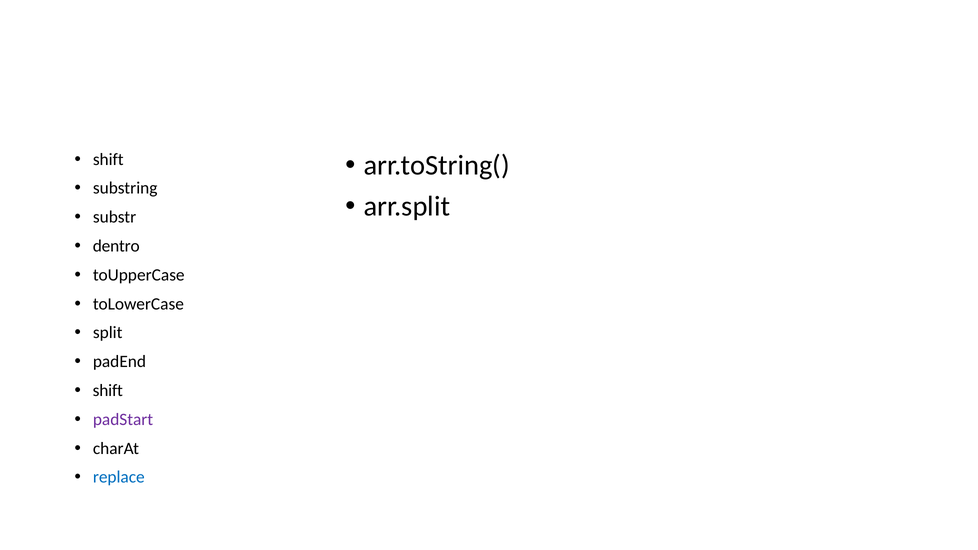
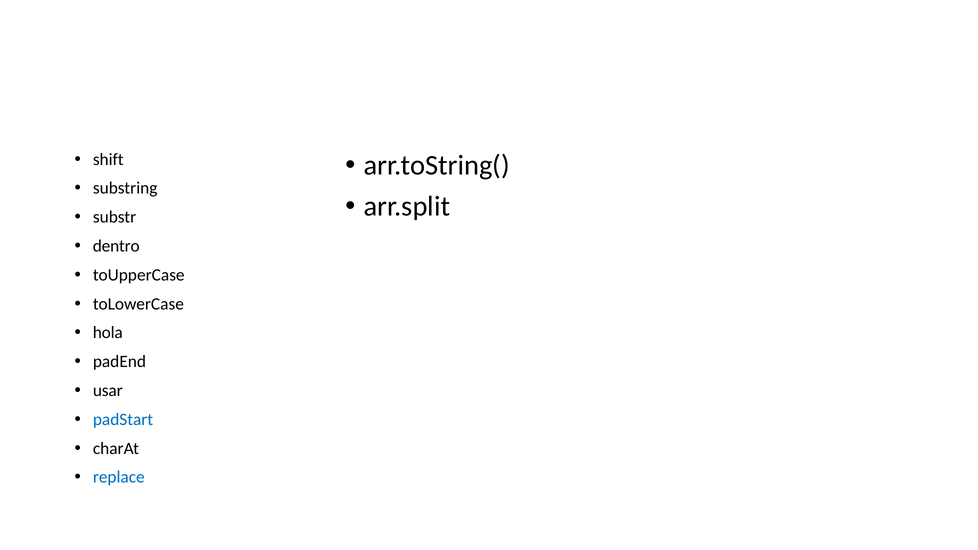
split: split -> hola
shift at (108, 391): shift -> usar
padStart colour: purple -> blue
